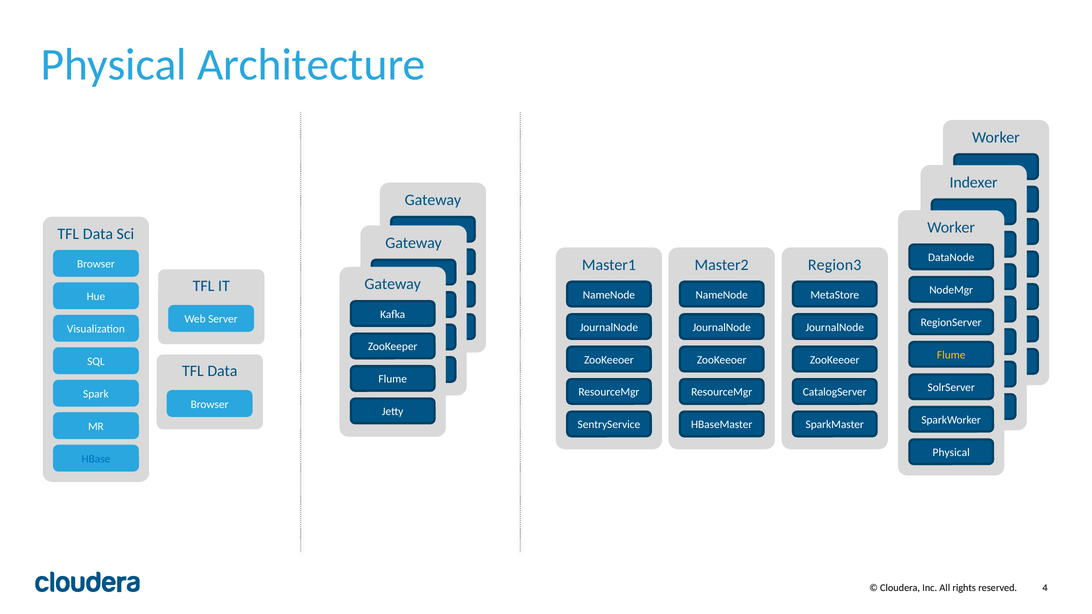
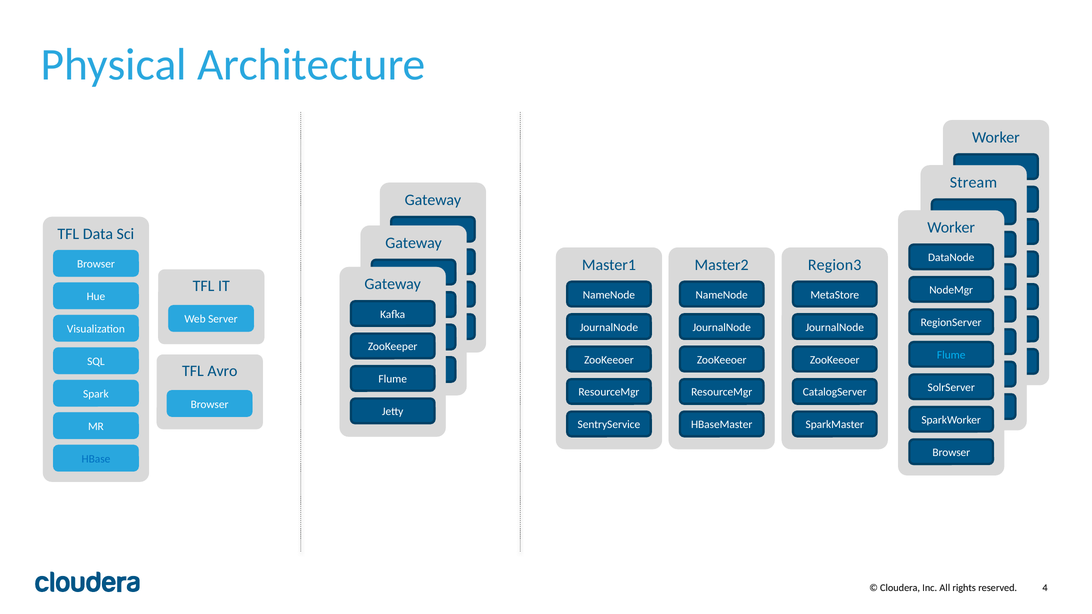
Indexer: Indexer -> Stream
Flume at (951, 355) colour: yellow -> light blue
Data at (222, 371): Data -> Avro
Physical at (951, 453): Physical -> Browser
